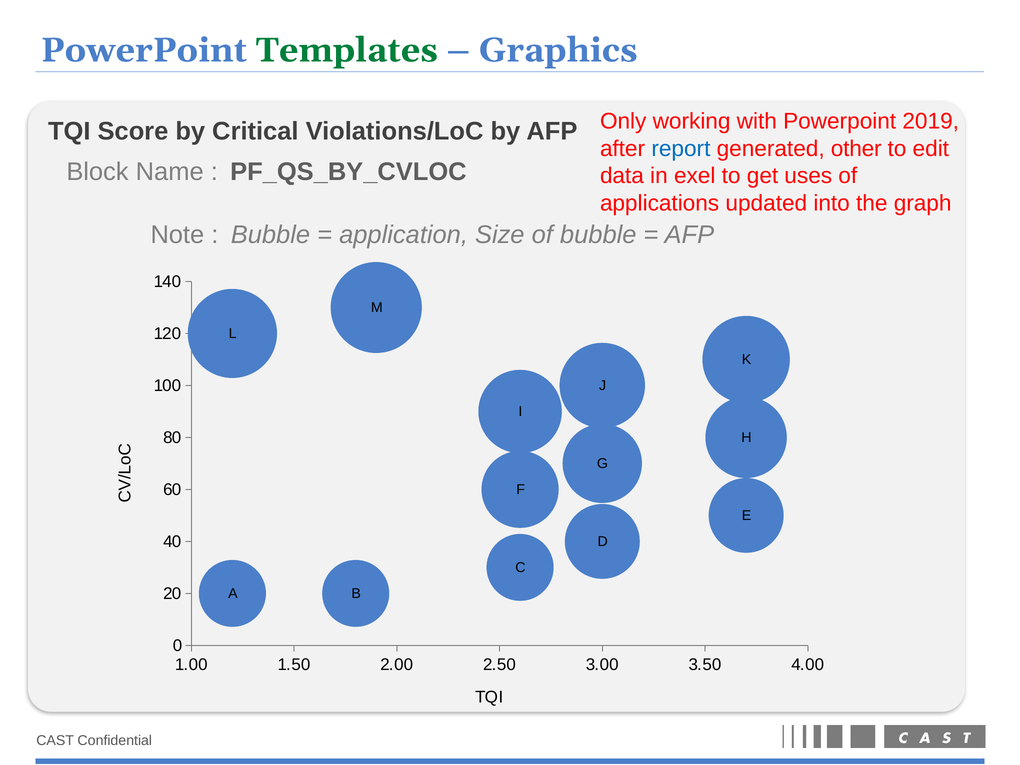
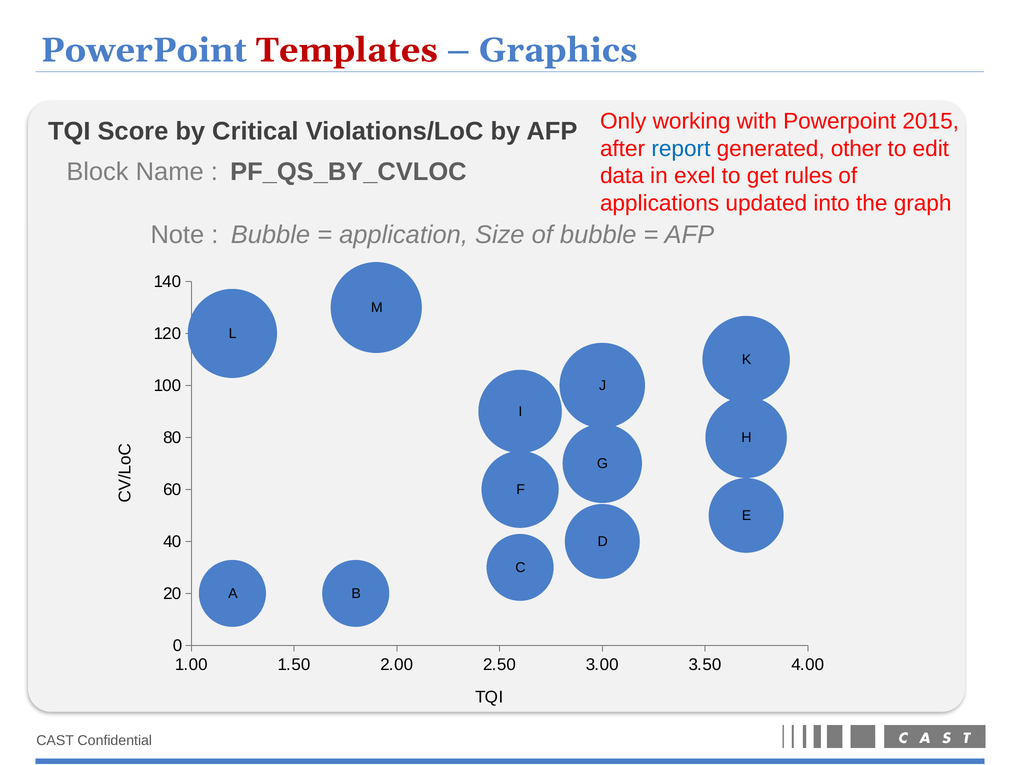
Templates colour: green -> red
2019: 2019 -> 2015
uses: uses -> rules
